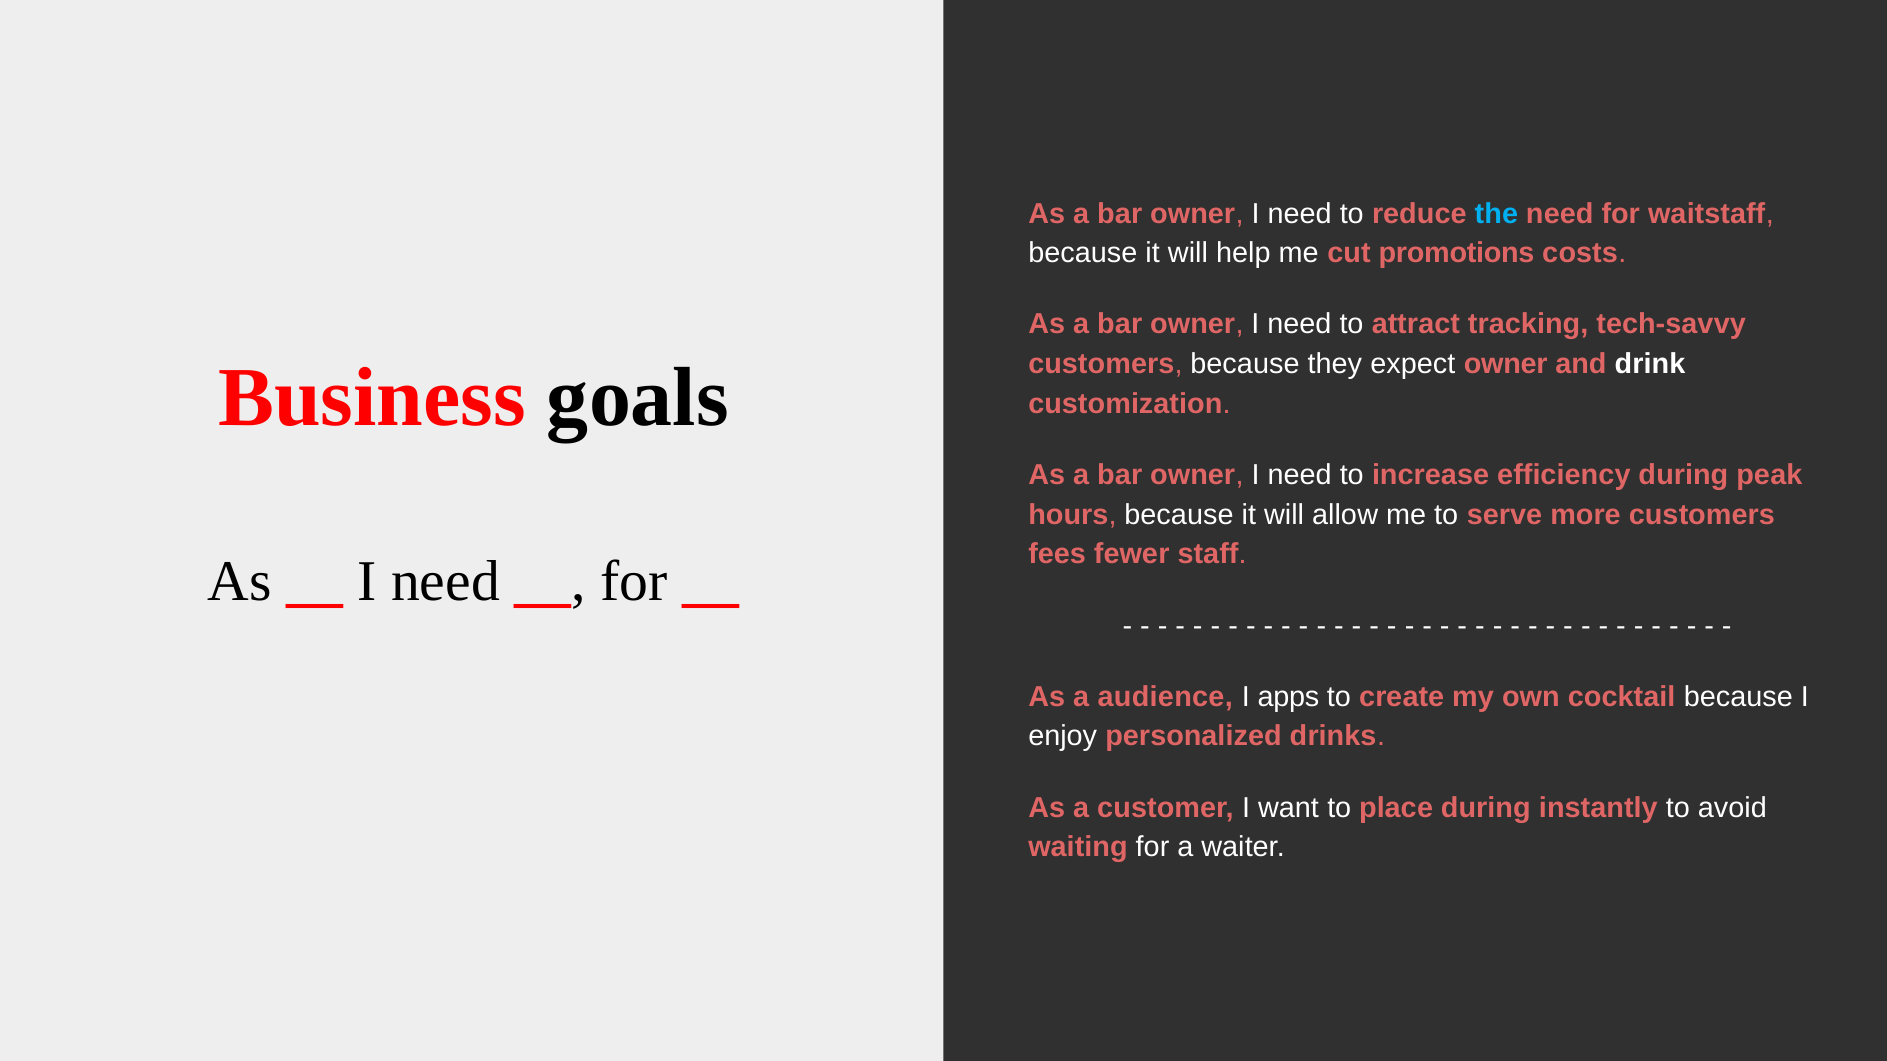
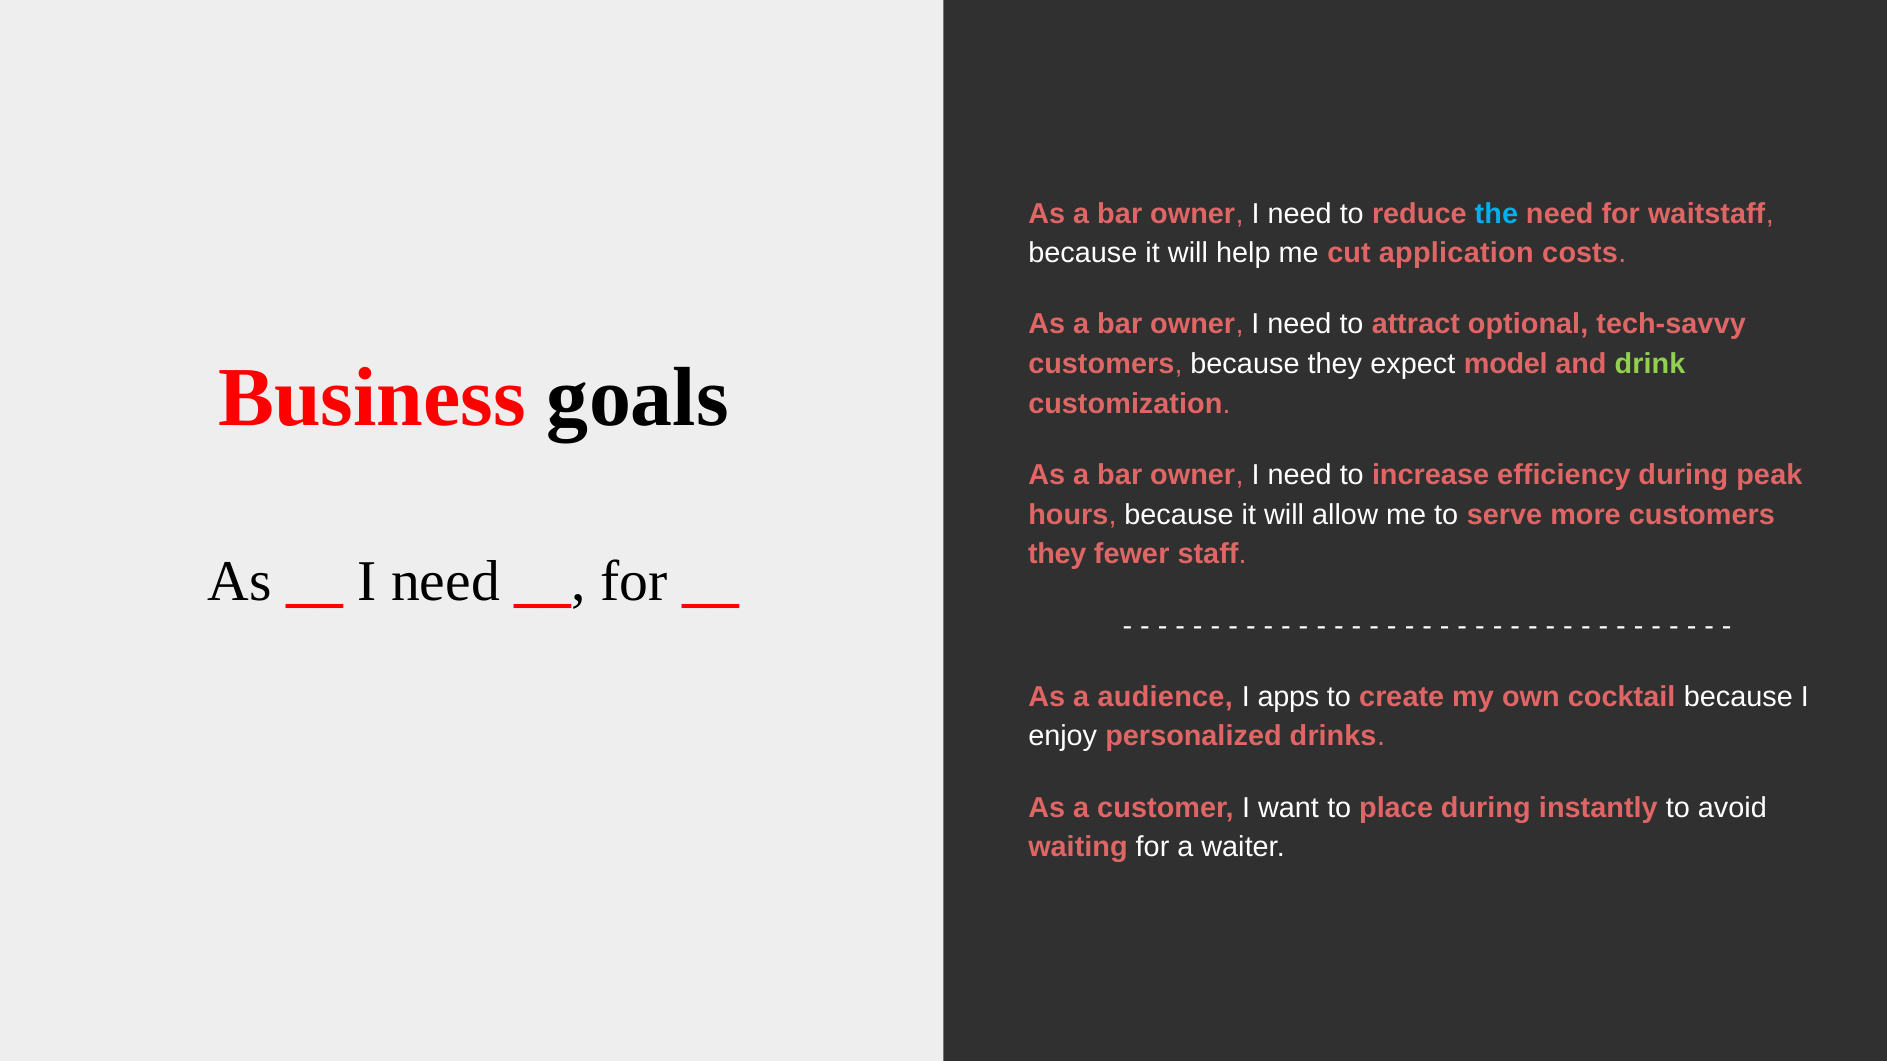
promotions: promotions -> application
tracking: tracking -> optional
expect owner: owner -> model
drink colour: white -> light green
fees at (1057, 555): fees -> they
